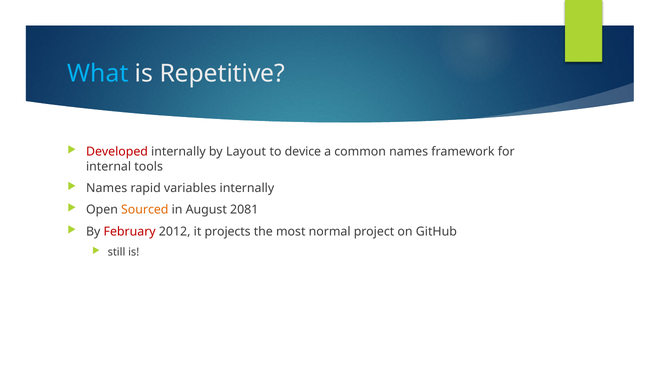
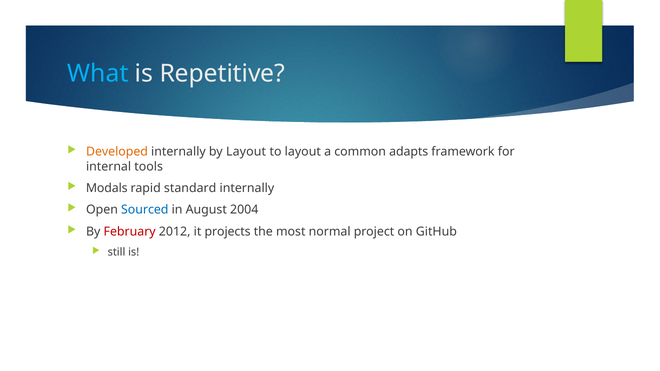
Developed colour: red -> orange
to device: device -> layout
common names: names -> adapts
Names at (107, 188): Names -> Modals
variables: variables -> standard
Sourced colour: orange -> blue
2081: 2081 -> 2004
